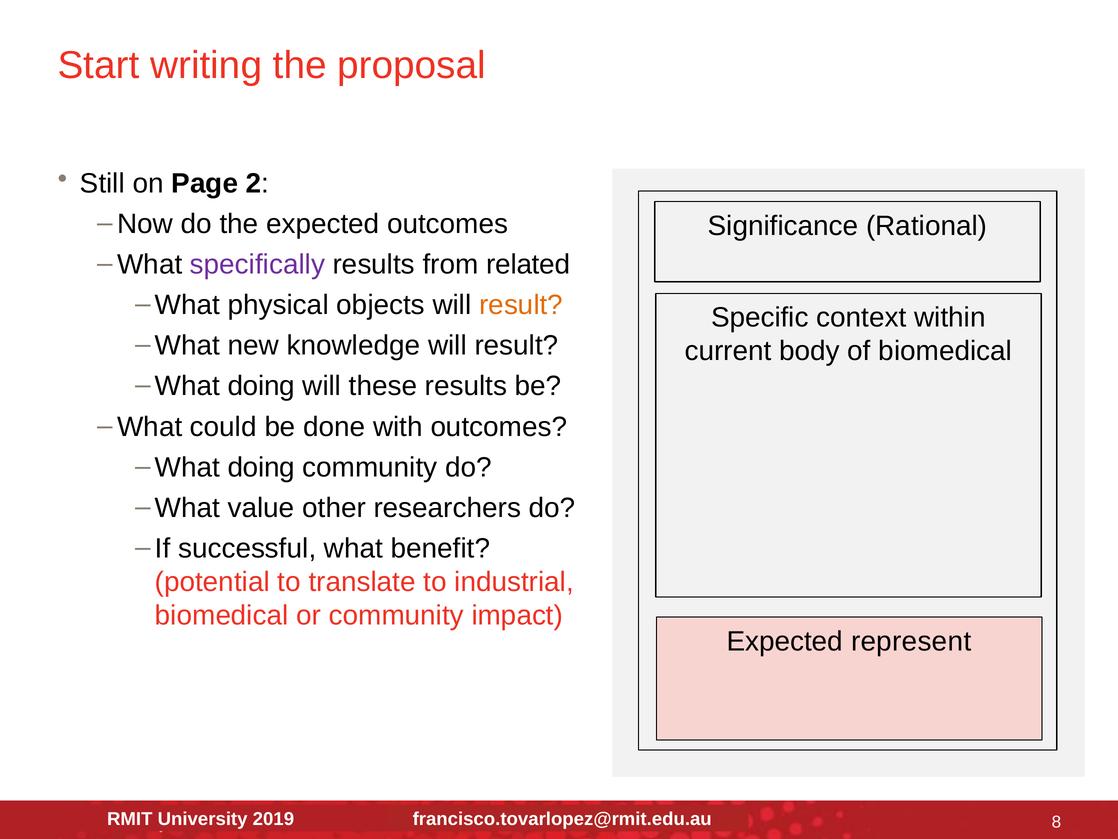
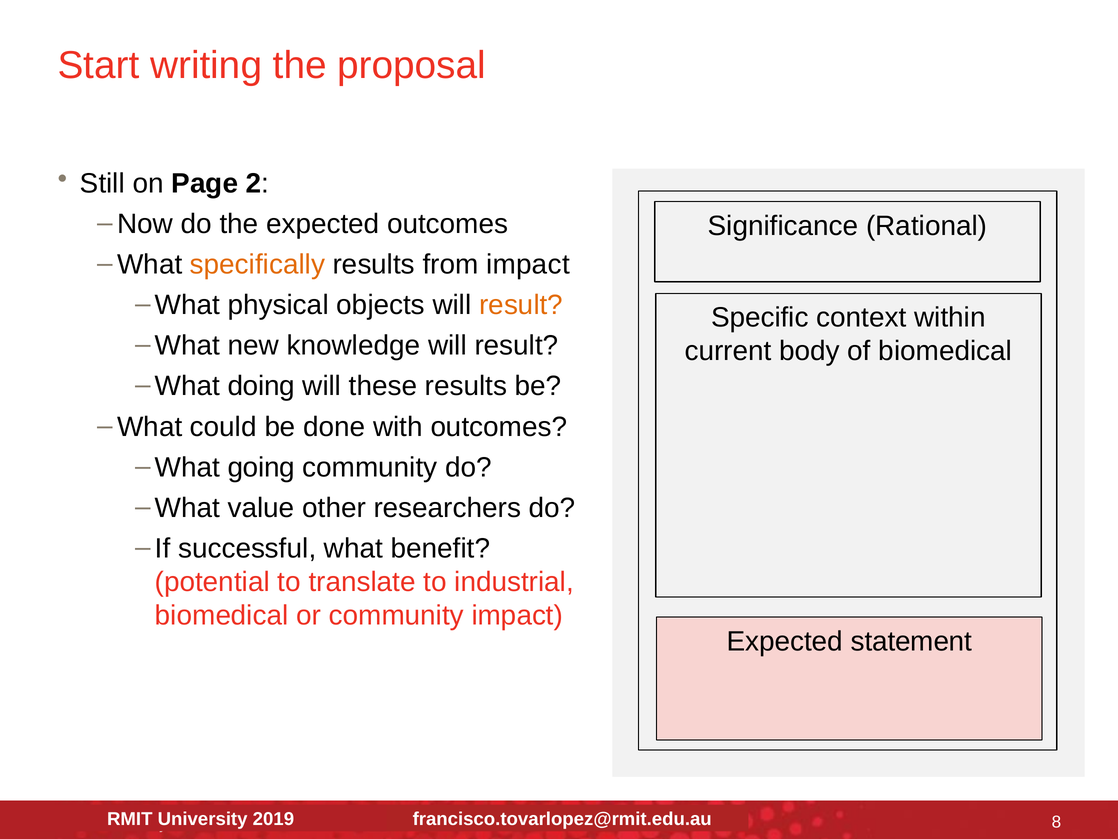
specifically colour: purple -> orange
from related: related -> impact
doing at (261, 467): doing -> going
represent: represent -> statement
